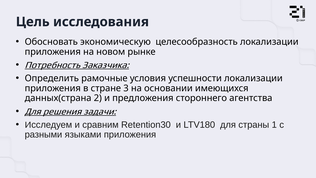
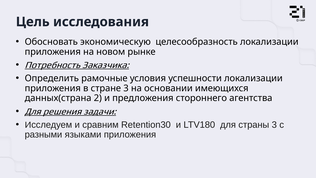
страны 1: 1 -> 3
